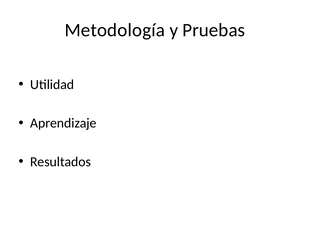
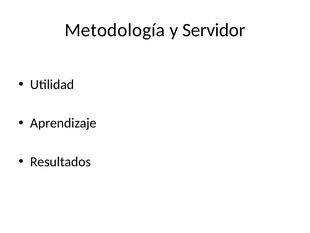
Pruebas: Pruebas -> Servidor
